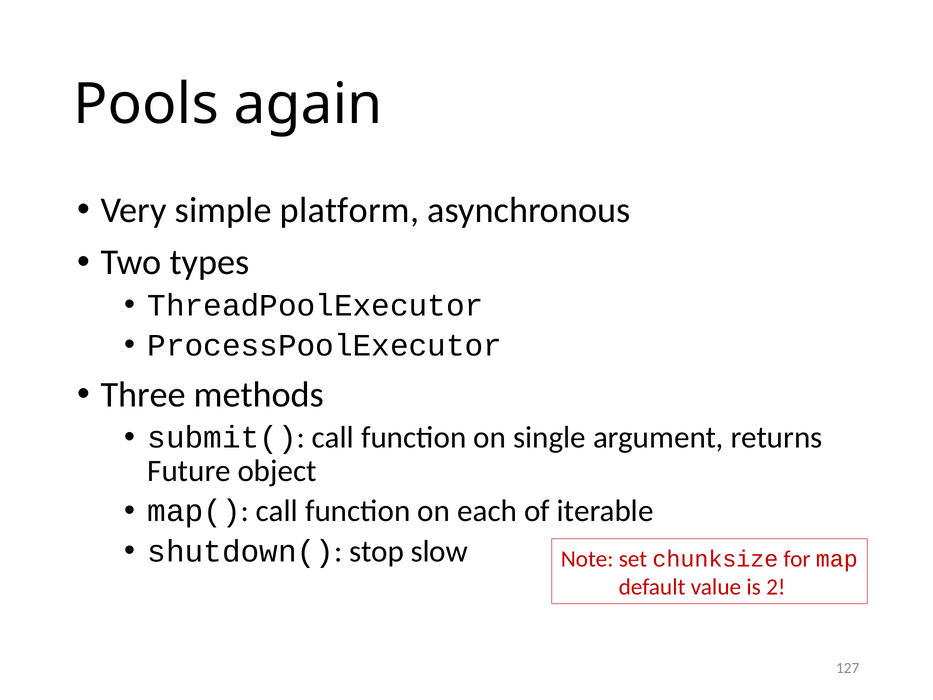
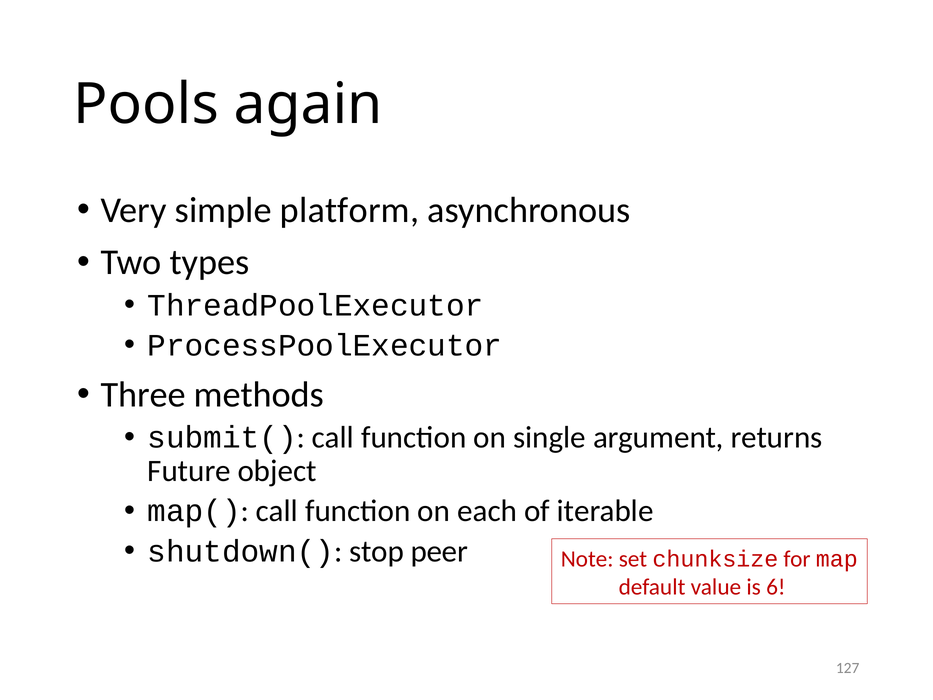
slow: slow -> peer
2: 2 -> 6
